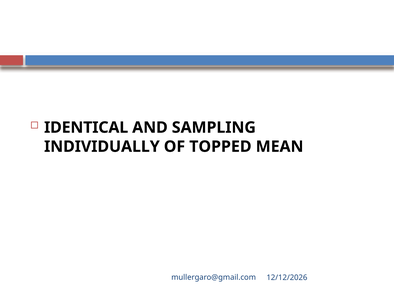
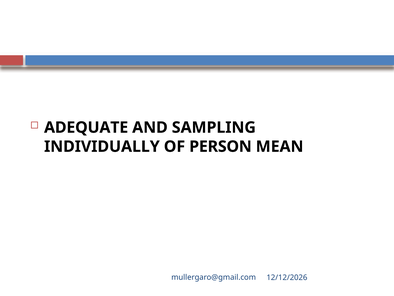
IDENTICAL: IDENTICAL -> ADEQUATE
TOPPED: TOPPED -> PERSON
